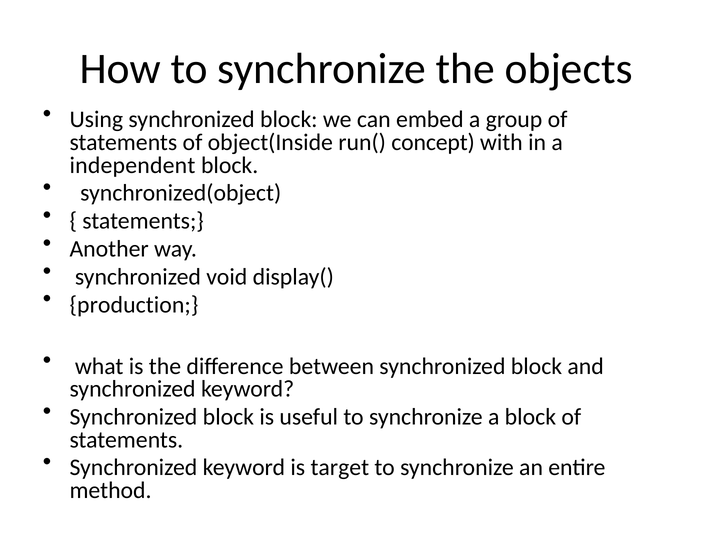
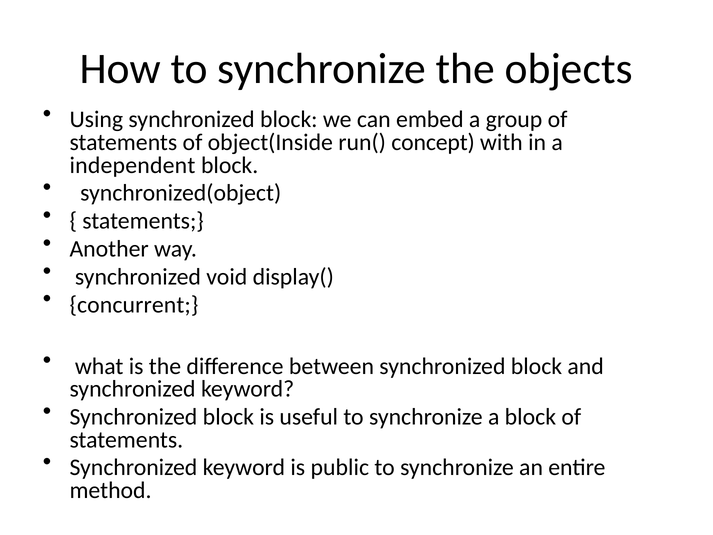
production: production -> concurrent
target: target -> public
